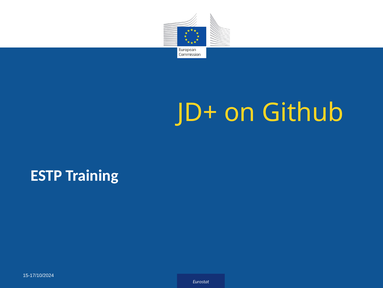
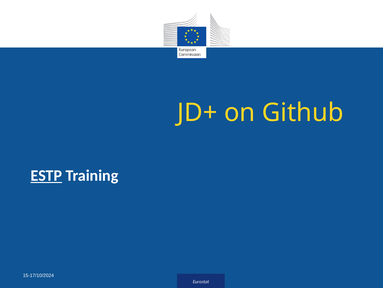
ESTP underline: none -> present
